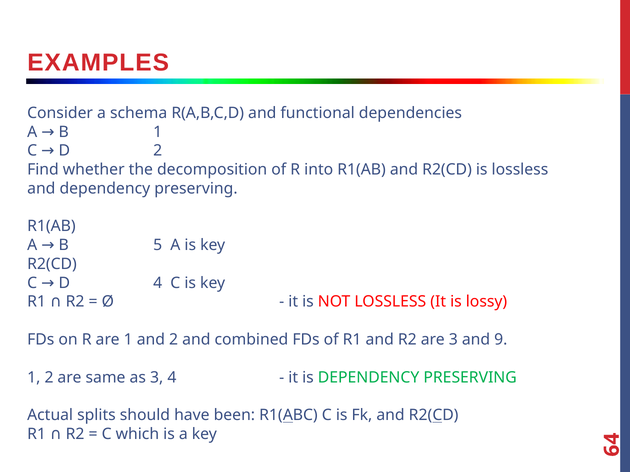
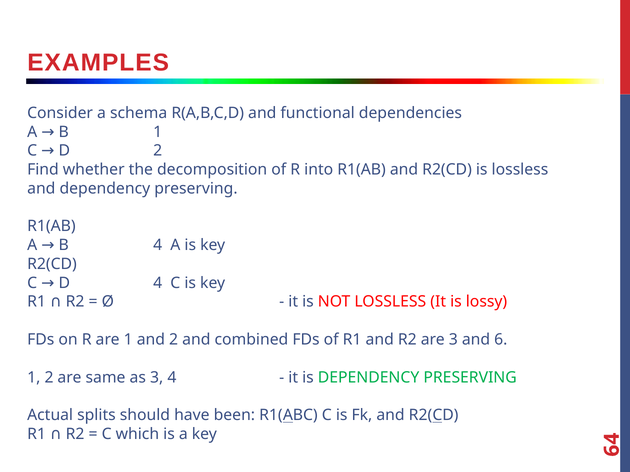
B 5: 5 -> 4
and 9: 9 -> 6
